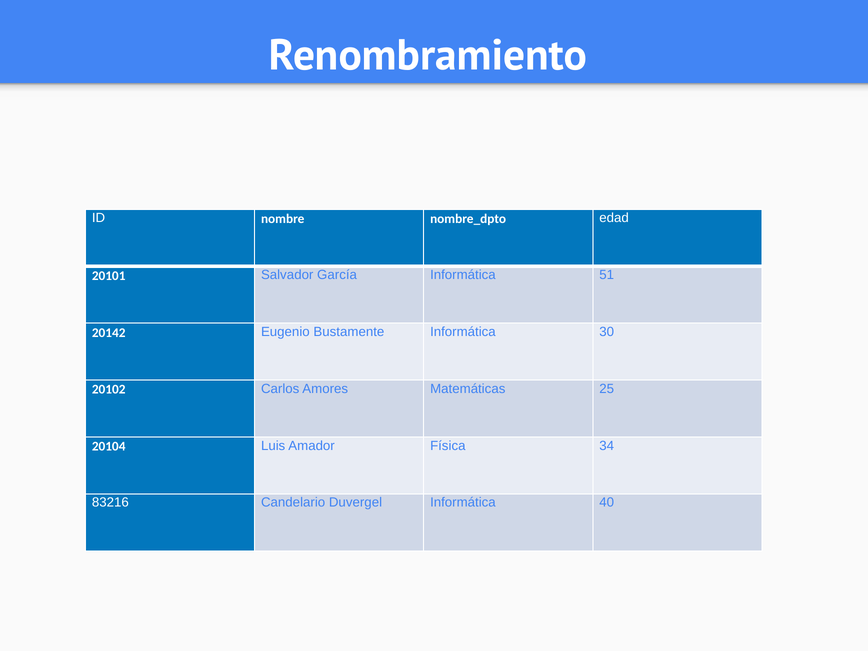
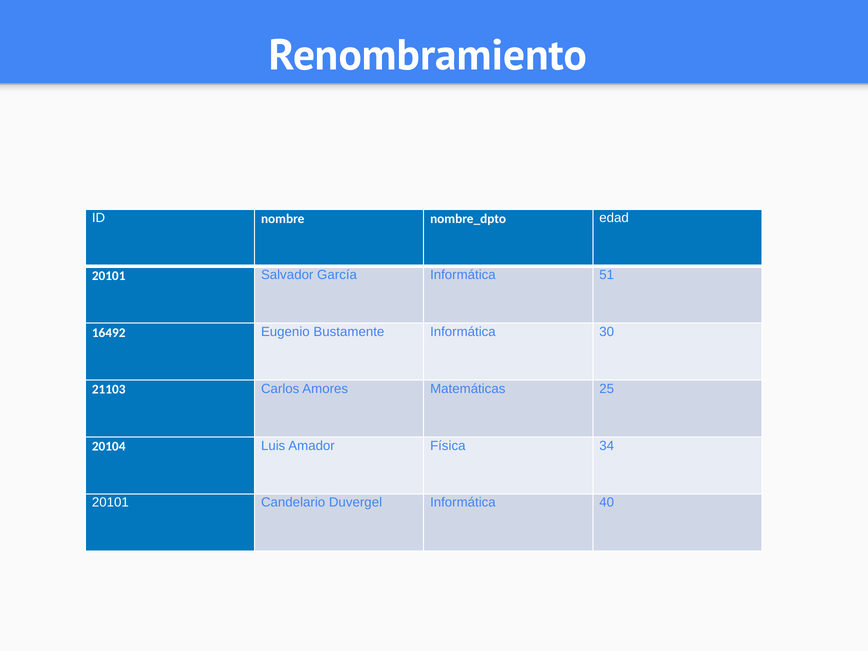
20142: 20142 -> 16492
20102: 20102 -> 21103
83216 at (110, 503): 83216 -> 20101
